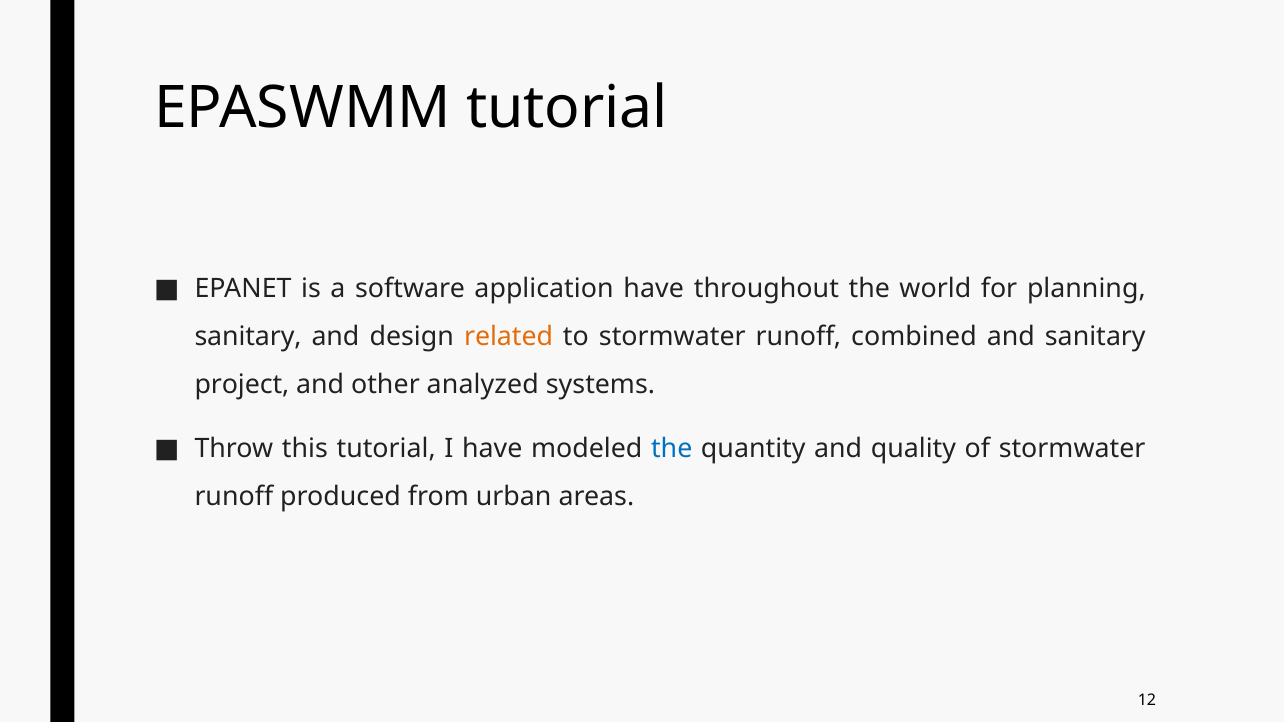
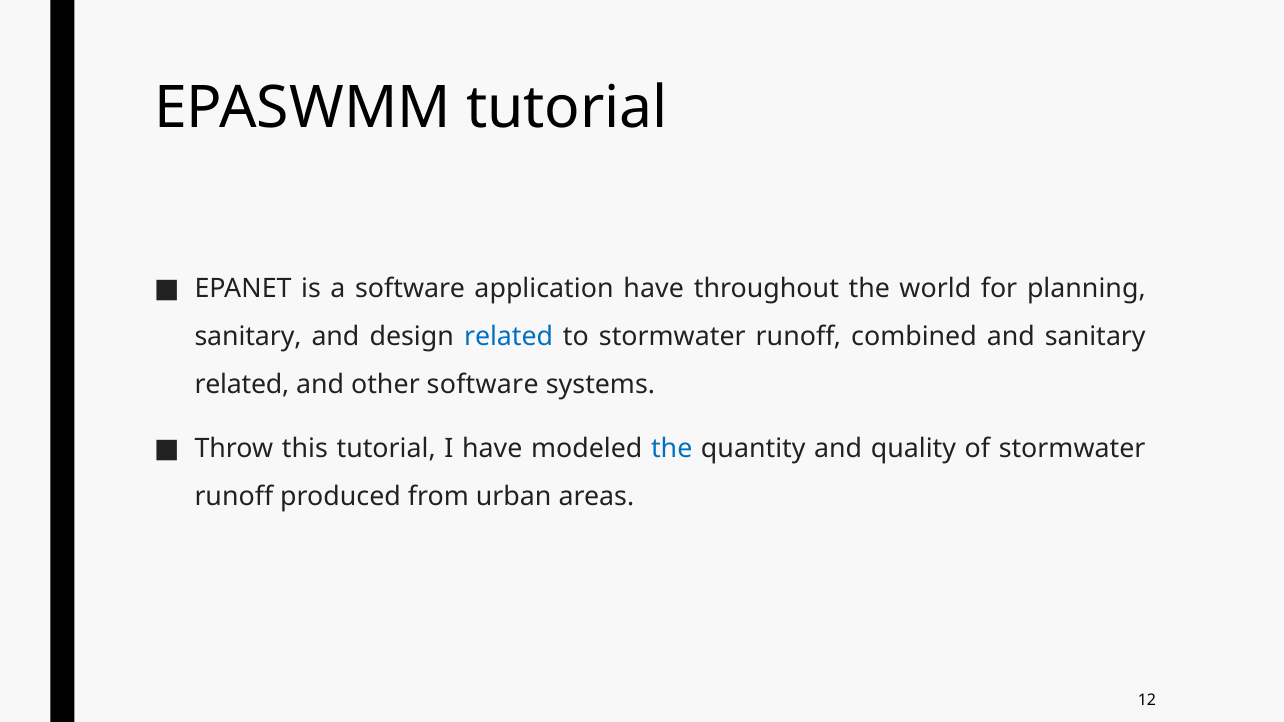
related at (509, 337) colour: orange -> blue
project at (242, 385): project -> related
other analyzed: analyzed -> software
